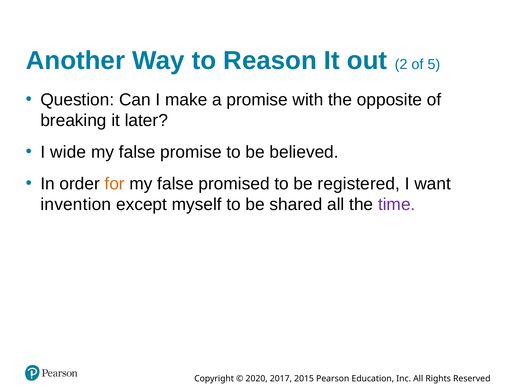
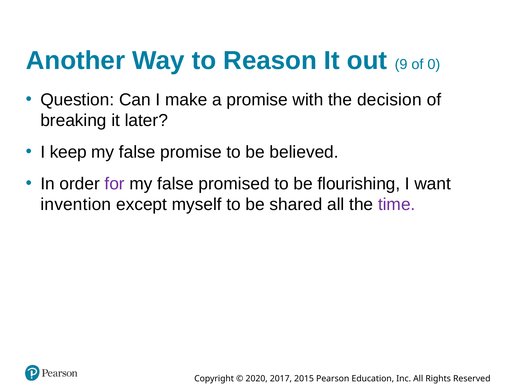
2: 2 -> 9
5: 5 -> 0
opposite: opposite -> decision
wide: wide -> keep
for colour: orange -> purple
registered: registered -> flourishing
